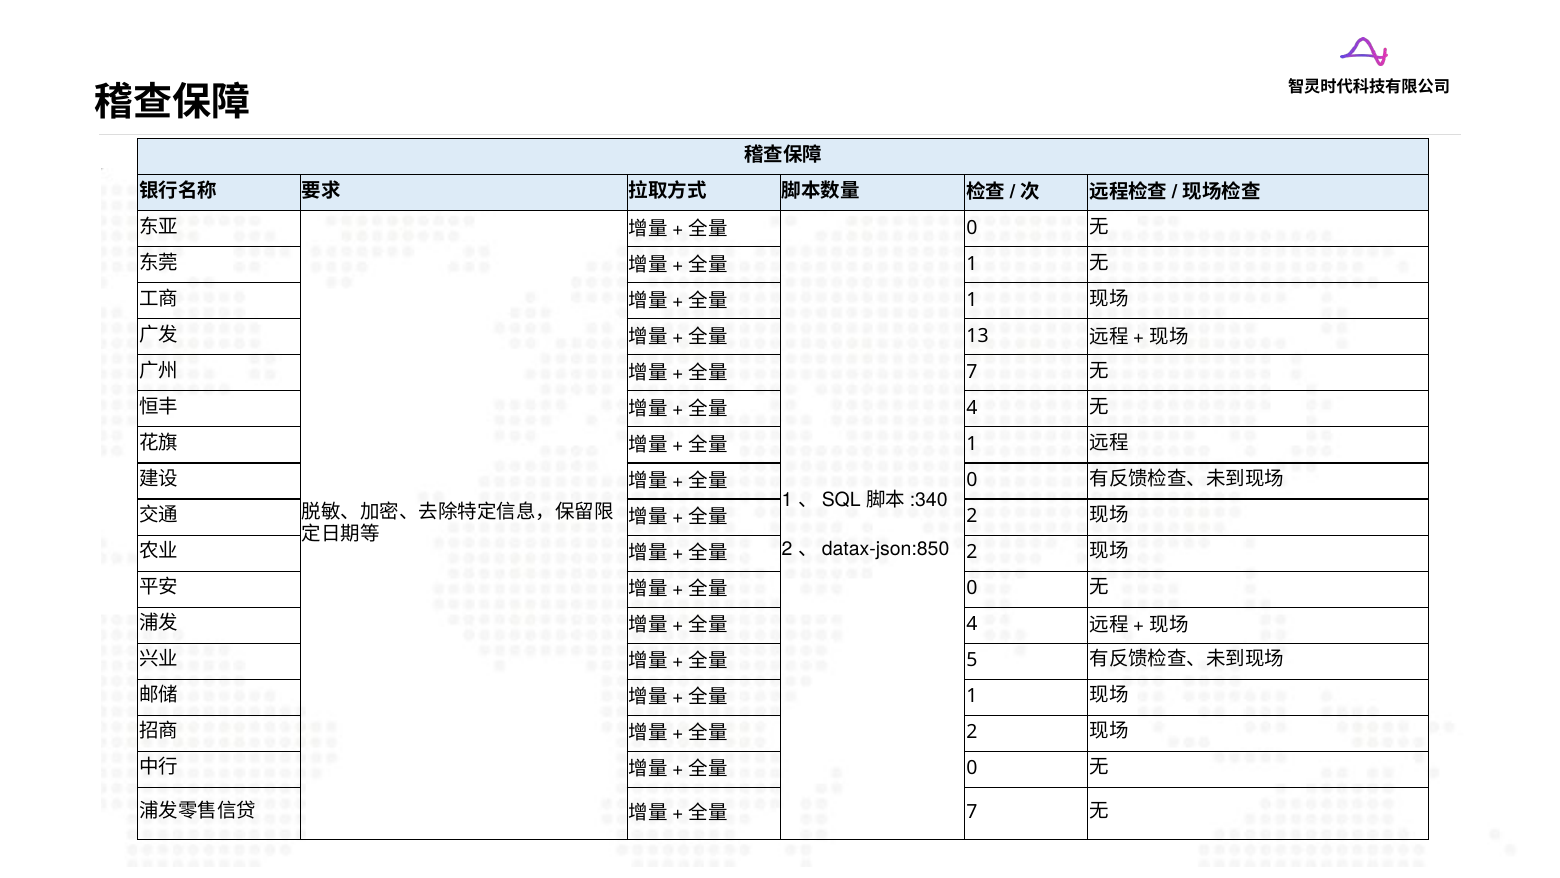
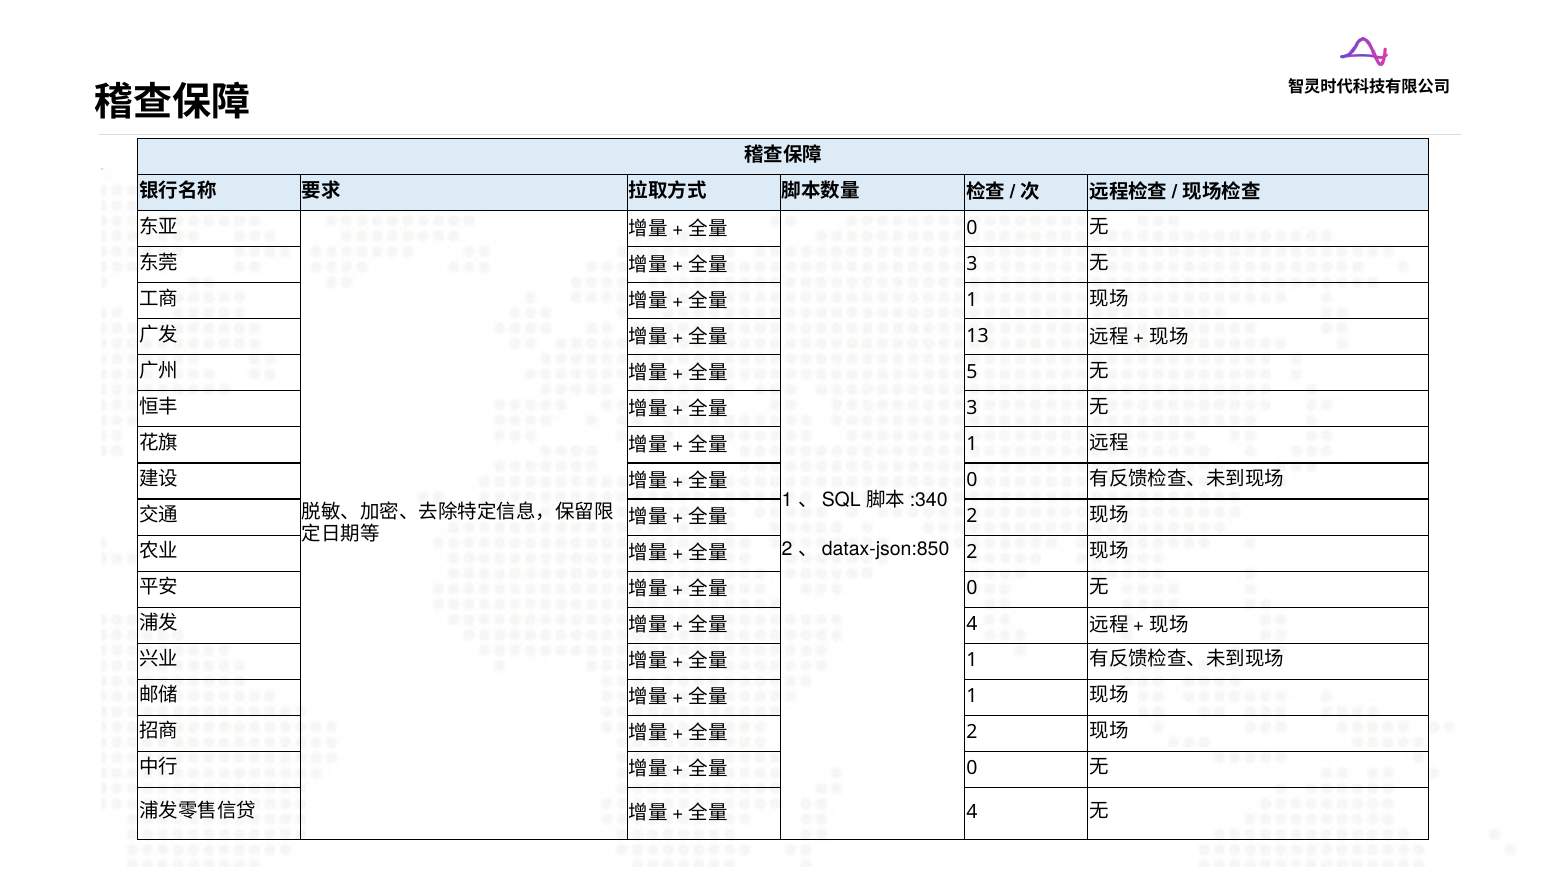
1 at (972, 264): 1 -> 3
7 at (972, 372): 7 -> 5
4 at (972, 408): 4 -> 3
5 at (972, 660): 5 -> 1
7 at (972, 812): 7 -> 4
